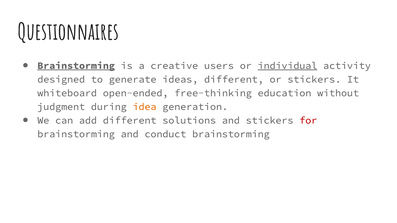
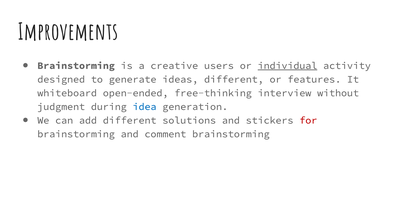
Questionnaires: Questionnaires -> Improvements
Brainstorming at (76, 66) underline: present -> none
or stickers: stickers -> features
education: education -> interview
idea colour: orange -> blue
conduct: conduct -> comment
